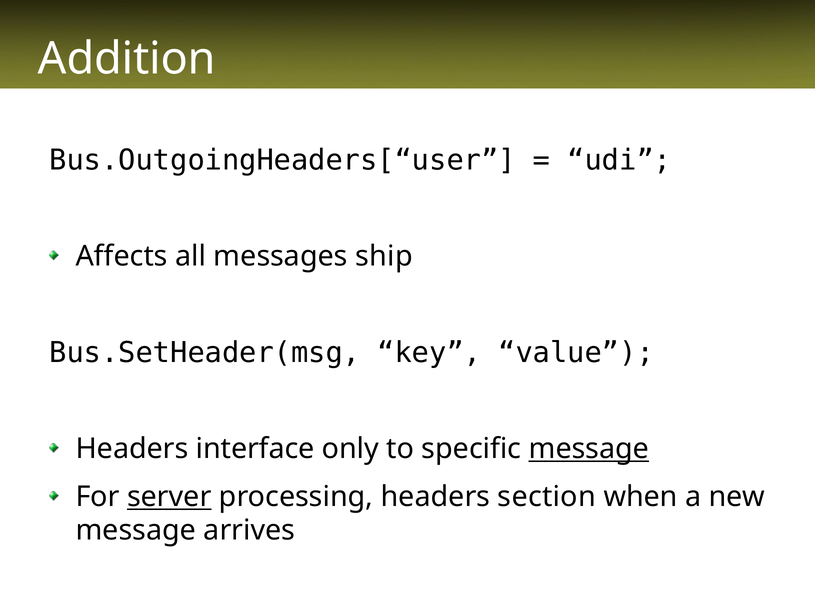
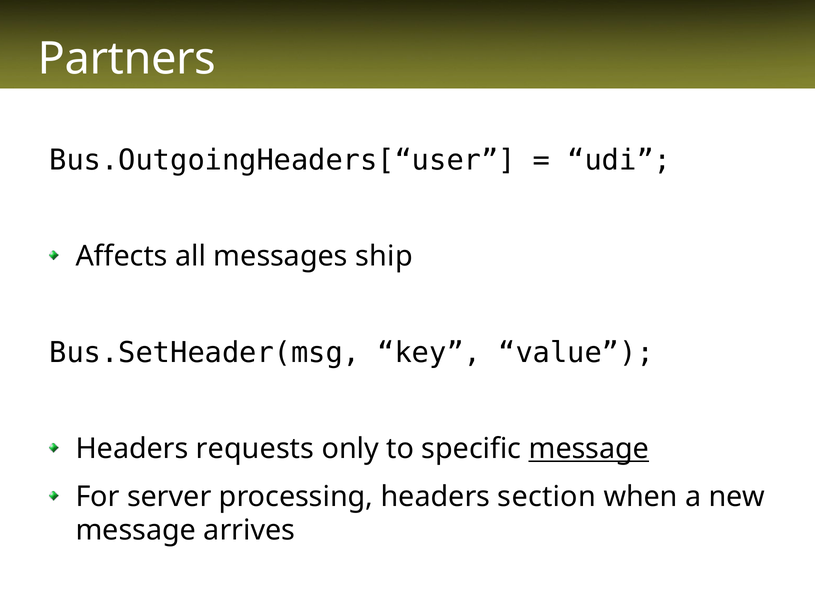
Addition: Addition -> Partners
interface: interface -> requests
server underline: present -> none
